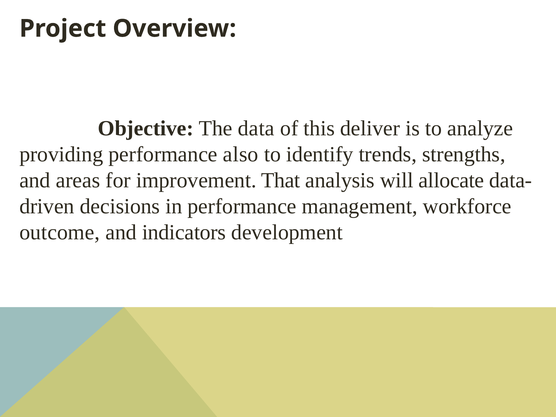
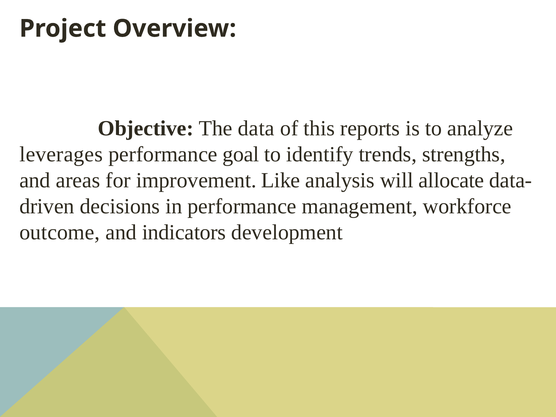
deliver: deliver -> reports
providing: providing -> leverages
also: also -> goal
That: That -> Like
